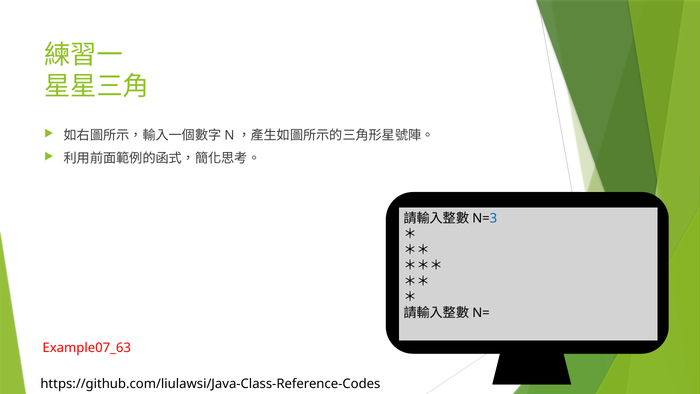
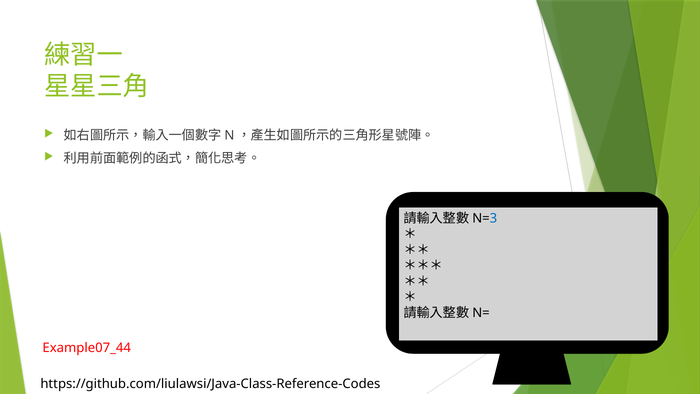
Example07_63: Example07_63 -> Example07_44
